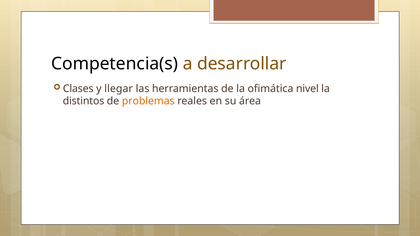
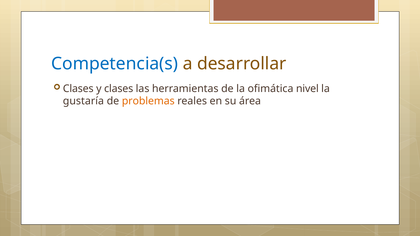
Competencia(s colour: black -> blue
y llegar: llegar -> clases
distintos: distintos -> gustaría
